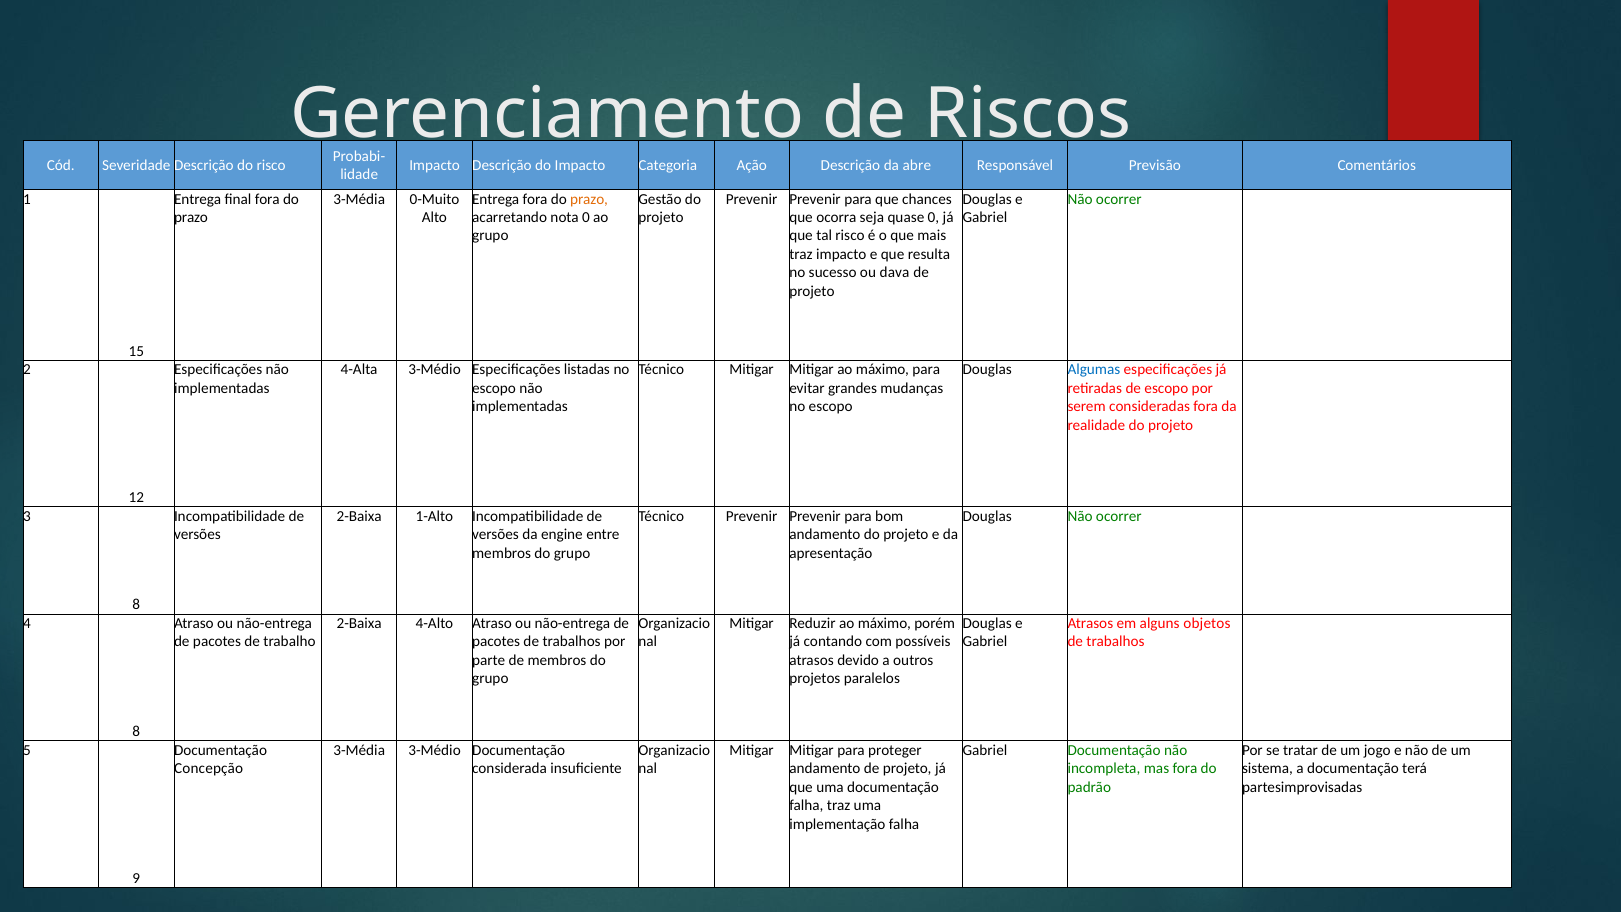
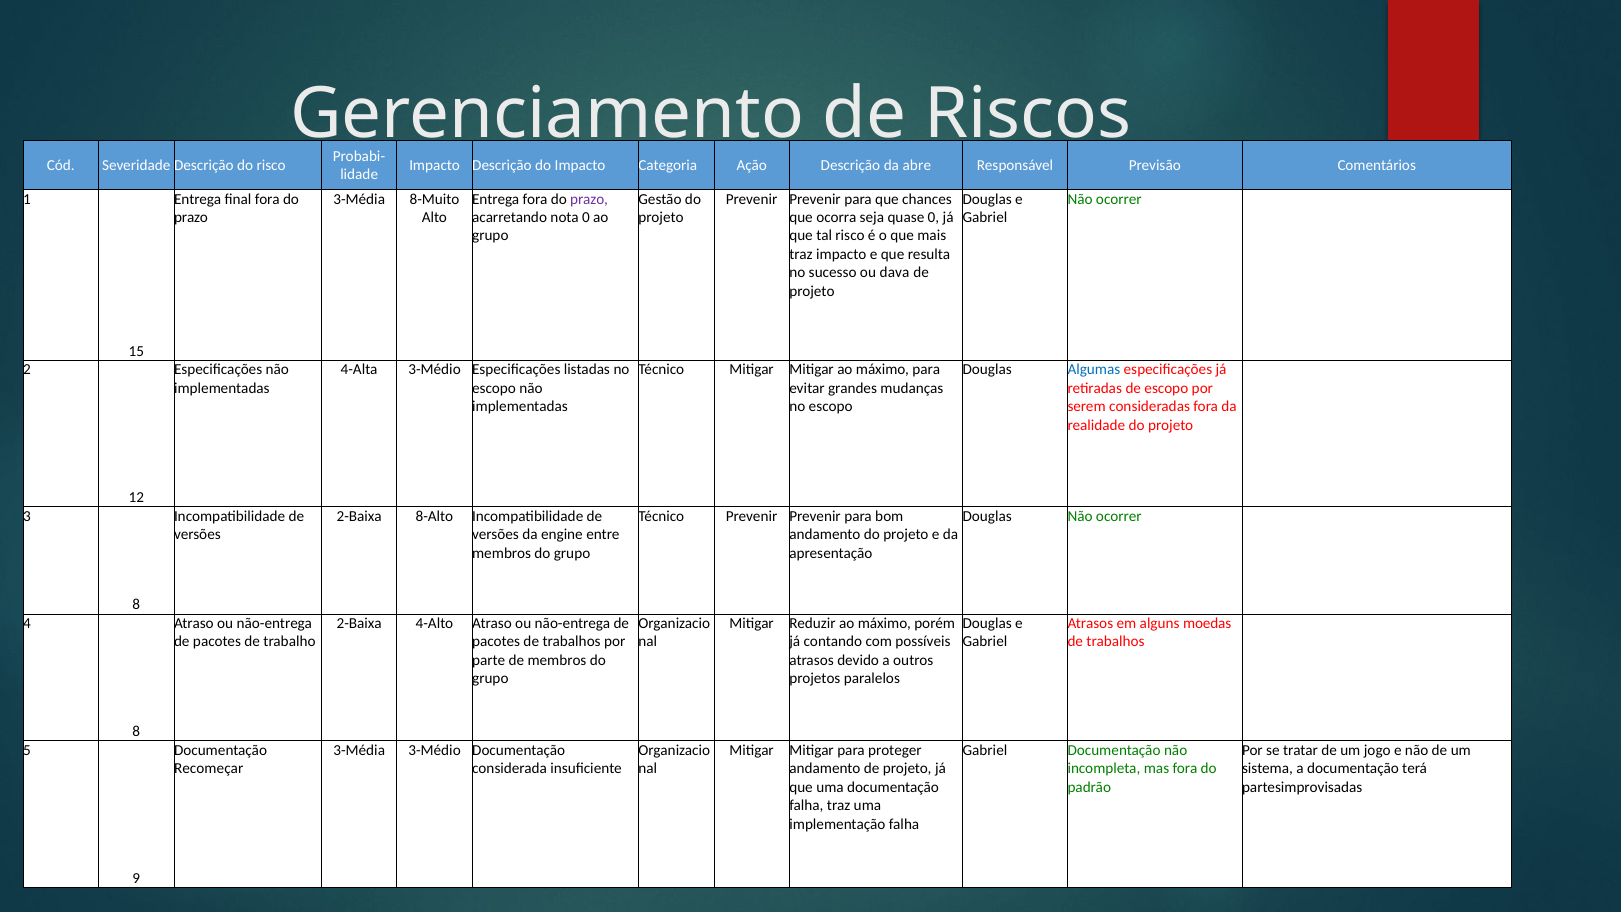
0-Muito: 0-Muito -> 8-Muito
prazo at (589, 199) colour: orange -> purple
1-Alto: 1-Alto -> 8-Alto
objetos: objetos -> moedas
Concepção: Concepção -> Recomeçar
